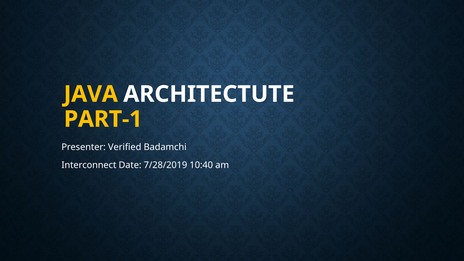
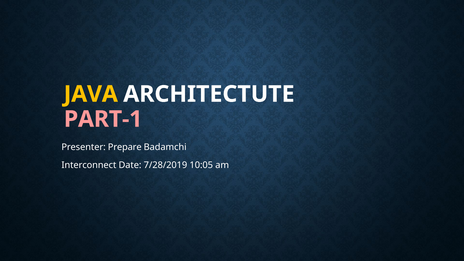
PART-1 colour: yellow -> pink
Verified: Verified -> Prepare
10:40: 10:40 -> 10:05
